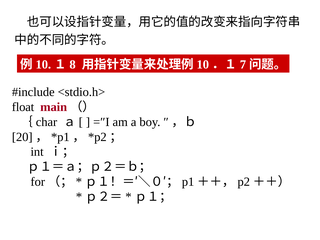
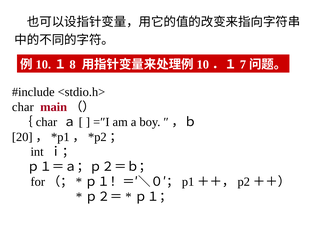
float at (23, 107): float -> char
